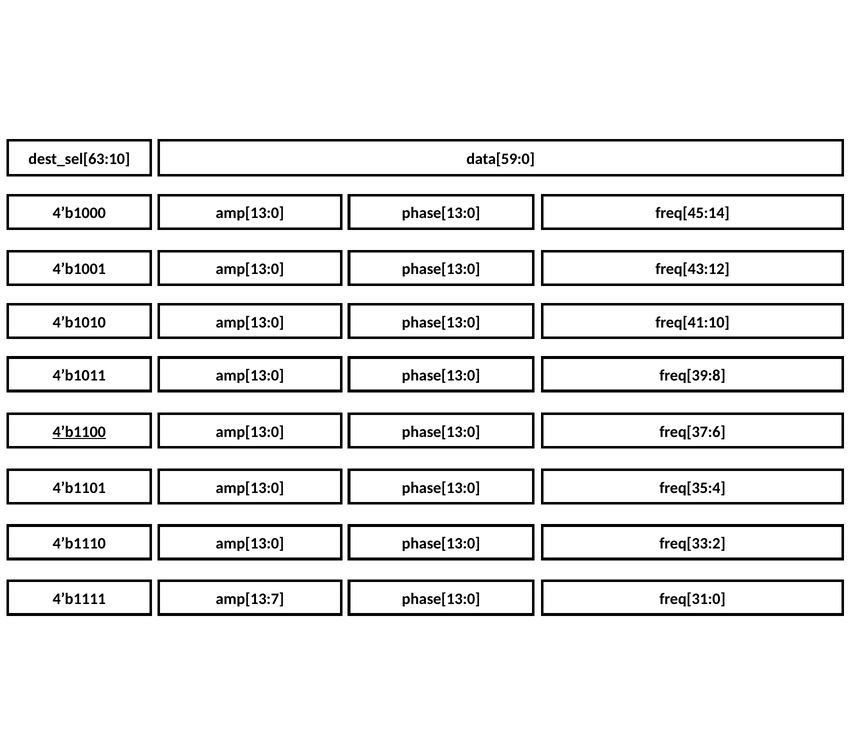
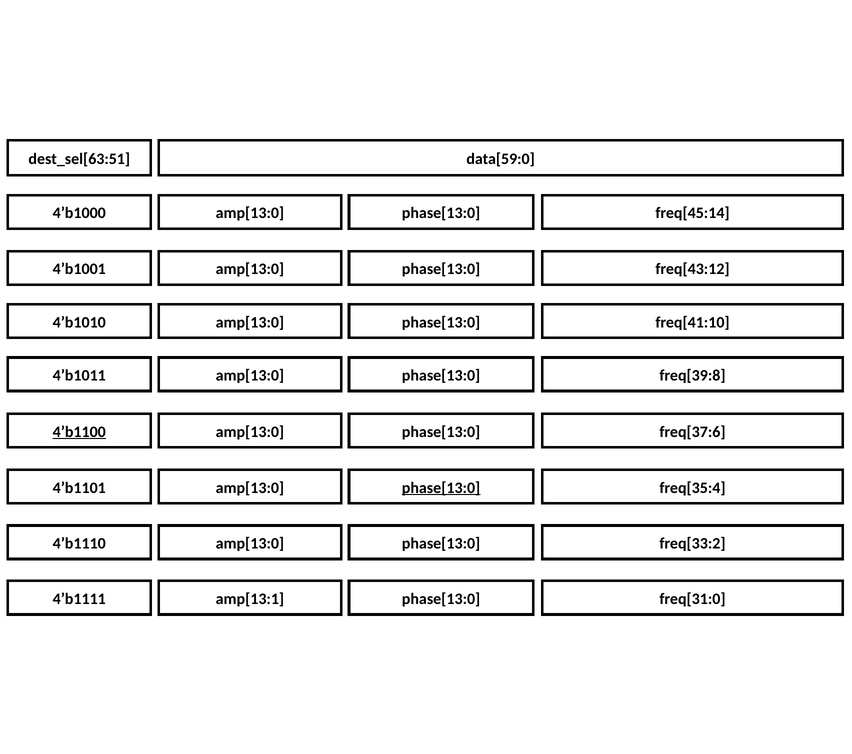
dest_sel[63:10: dest_sel[63:10 -> dest_sel[63:51
phase[13:0 at (441, 488) underline: none -> present
amp[13:7: amp[13:7 -> amp[13:1
